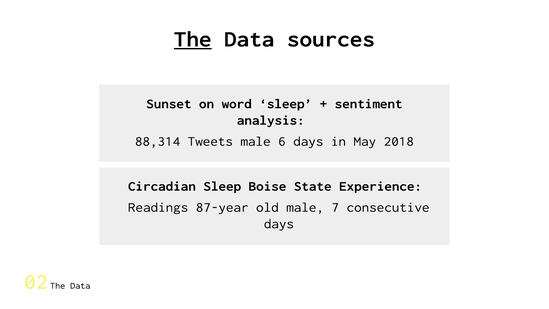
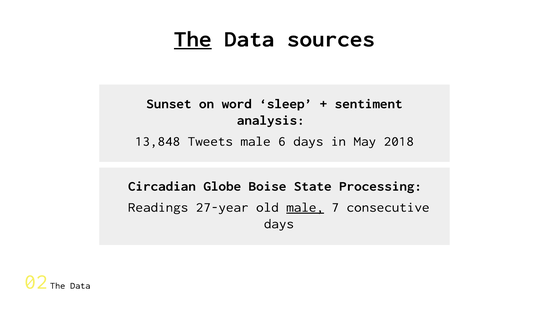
88,314: 88,314 -> 13,848
Circadian Sleep: Sleep -> Globe
Experience: Experience -> Processing
87-year: 87-year -> 27-year
male at (305, 207) underline: none -> present
